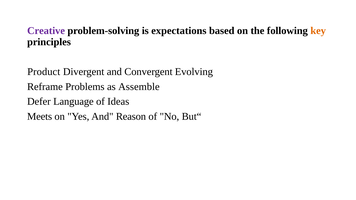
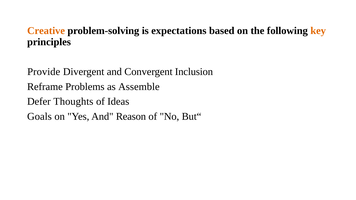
Creative colour: purple -> orange
Product: Product -> Provide
Evolving: Evolving -> Inclusion
Language: Language -> Thoughts
Meets: Meets -> Goals
